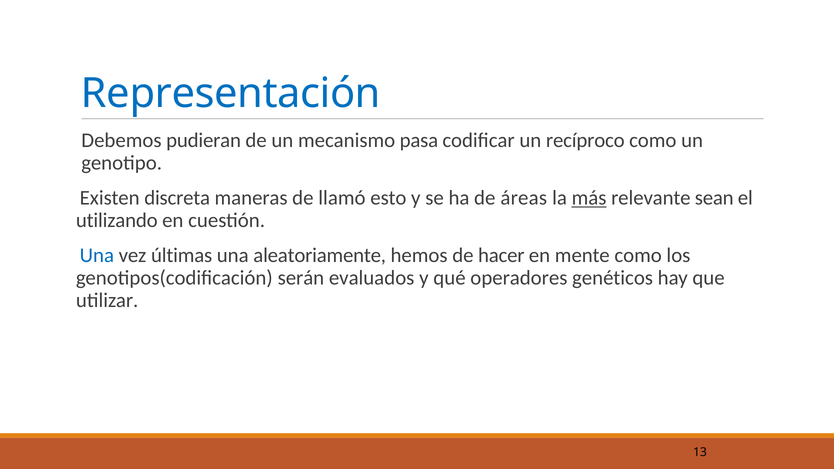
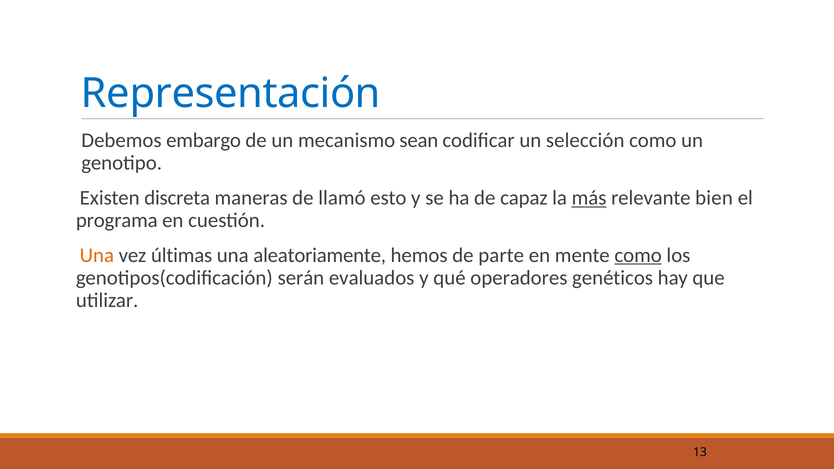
pudieran: pudieran -> embargo
pasa: pasa -> sean
recíproco: recíproco -> selección
áreas: áreas -> capaz
sean: sean -> bien
utilizando: utilizando -> programa
Una at (97, 255) colour: blue -> orange
hacer: hacer -> parte
como at (638, 255) underline: none -> present
